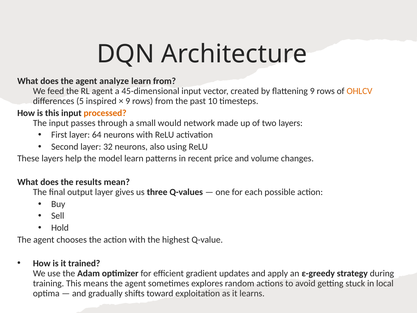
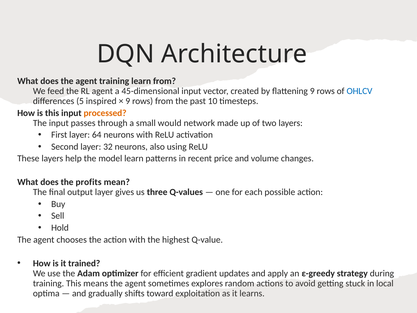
agent analyze: analyze -> training
OHLCV colour: orange -> blue
results: results -> profits
